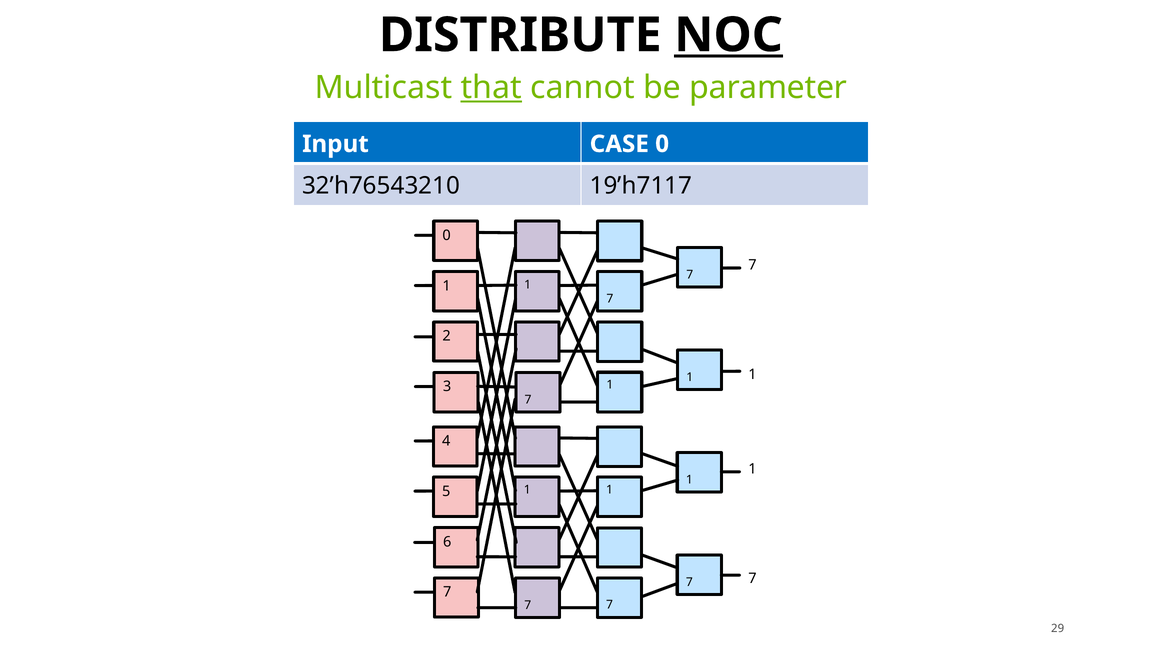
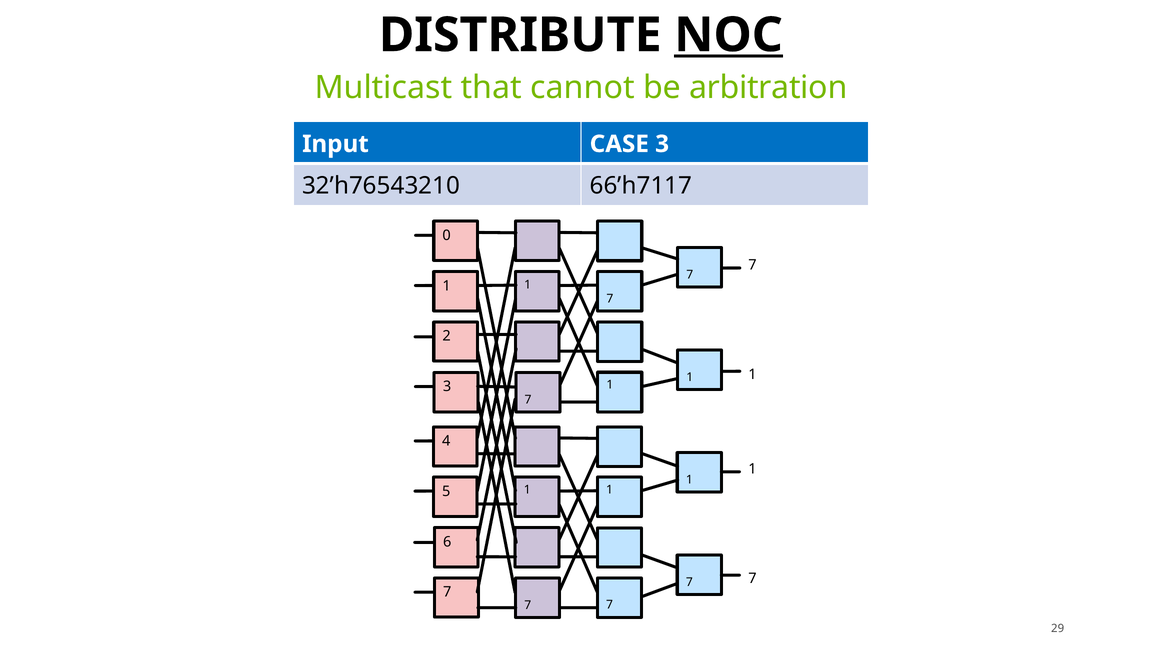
that underline: present -> none
parameter: parameter -> arbitration
CASE 0: 0 -> 3
19’h7117: 19’h7117 -> 66’h7117
